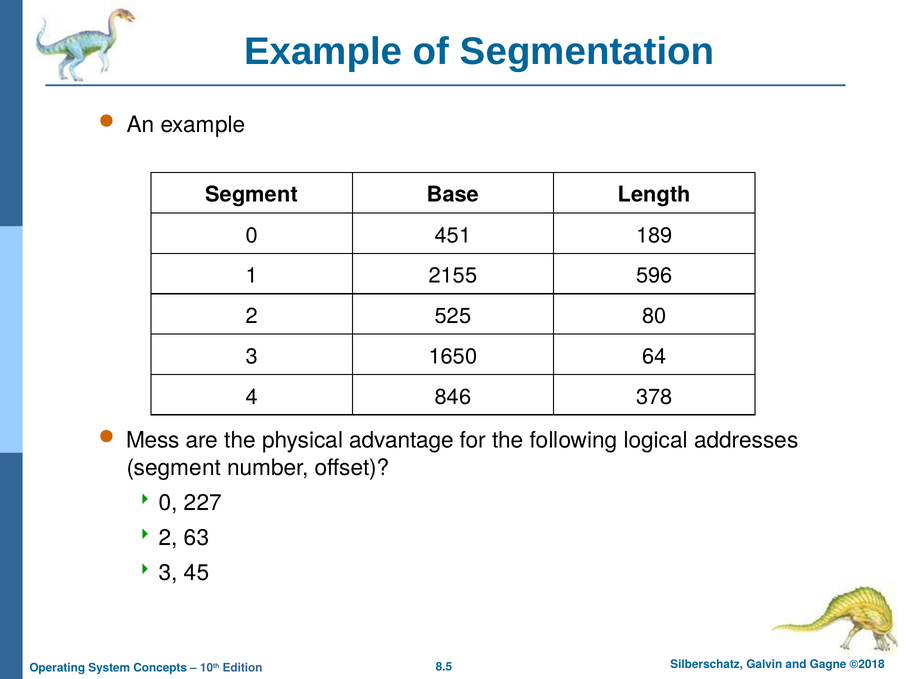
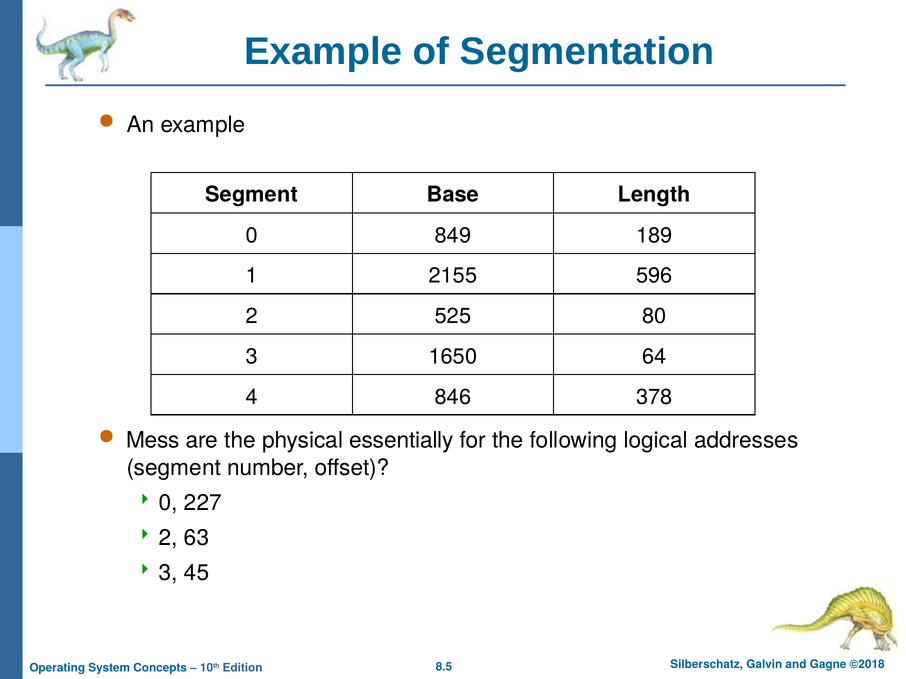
451: 451 -> 849
advantage: advantage -> essentially
